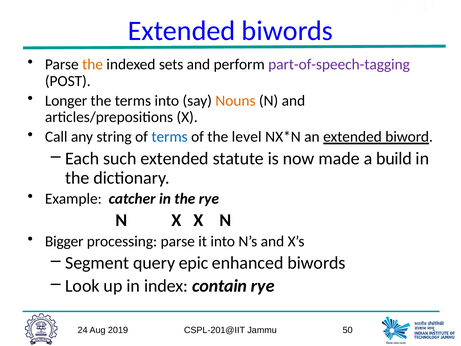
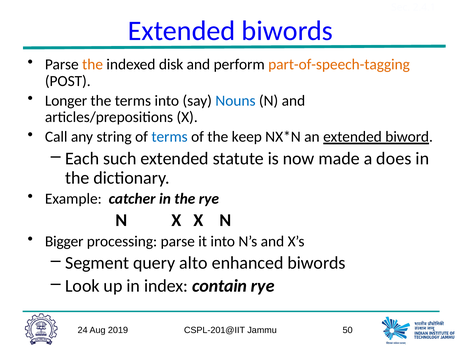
sets: sets -> disk
part-of-speech-tagging colour: purple -> orange
Nouns colour: orange -> blue
level: level -> keep
build: build -> does
epic: epic -> alto
